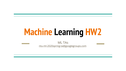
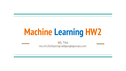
Learning colour: black -> blue
